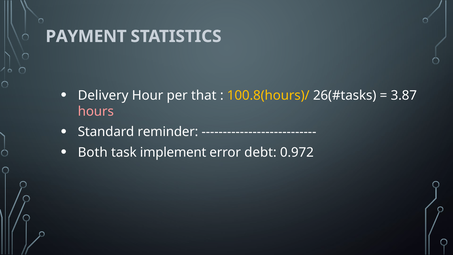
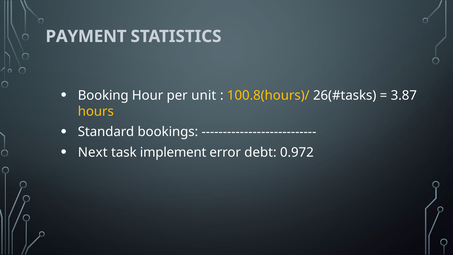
Delivery: Delivery -> Booking
that: that -> unit
hours colour: pink -> yellow
reminder: reminder -> bookings
Both: Both -> Next
